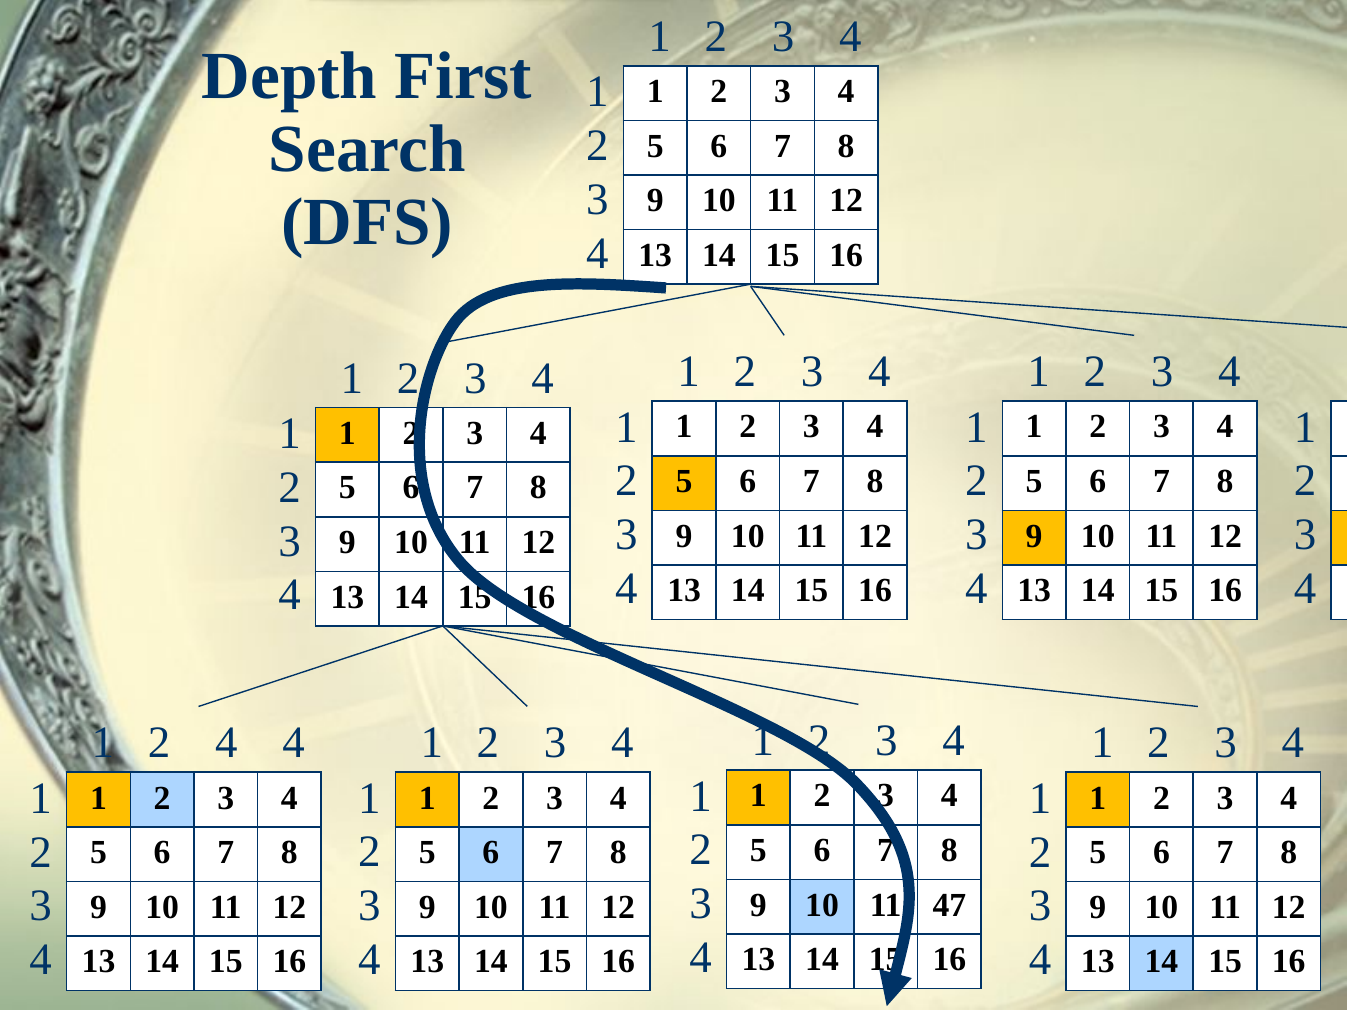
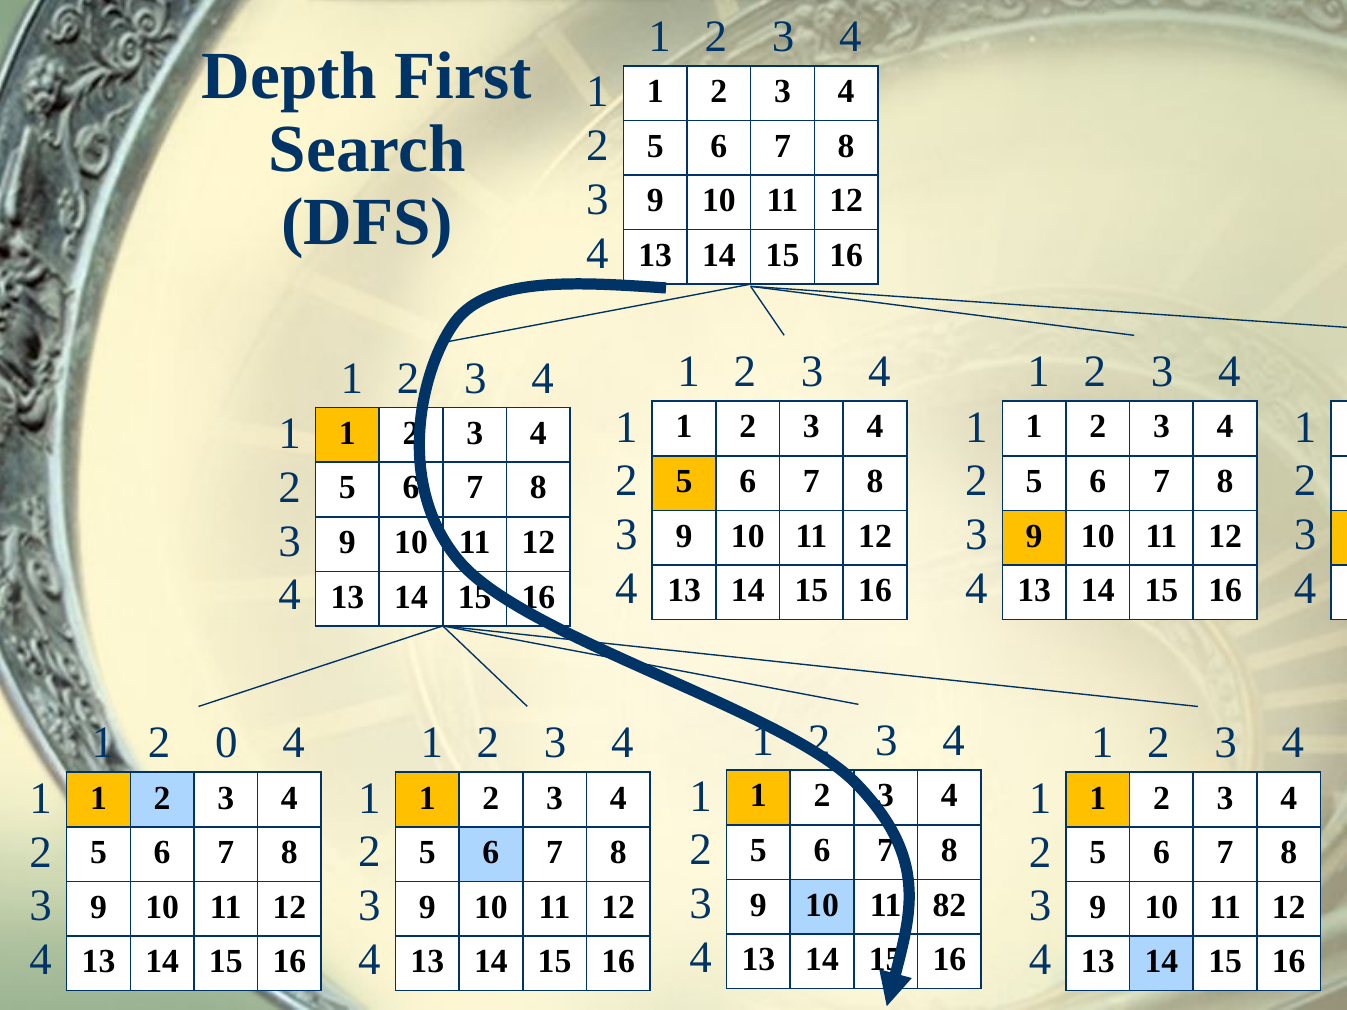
2 4: 4 -> 0
47: 47 -> 82
